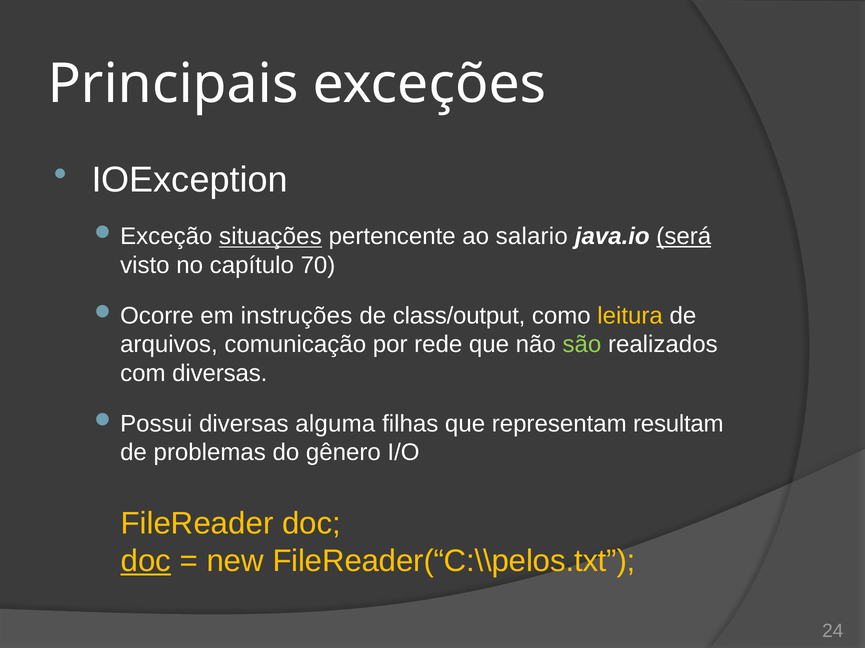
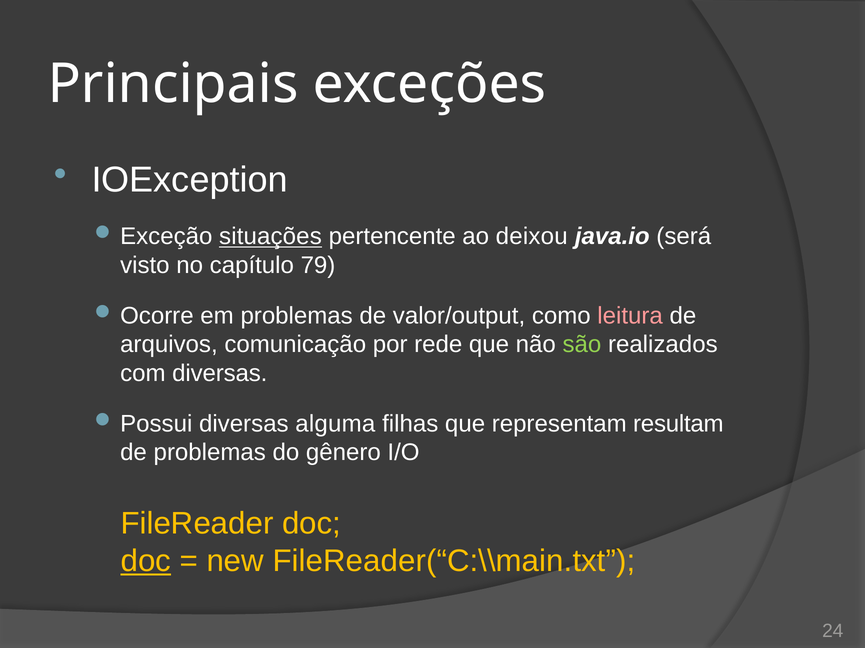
salario: salario -> deixou
será underline: present -> none
70: 70 -> 79
em instruções: instruções -> problemas
class/output: class/output -> valor/output
leitura colour: yellow -> pink
FileReader(“C:\\pelos.txt: FileReader(“C:\\pelos.txt -> FileReader(“C:\\main.txt
